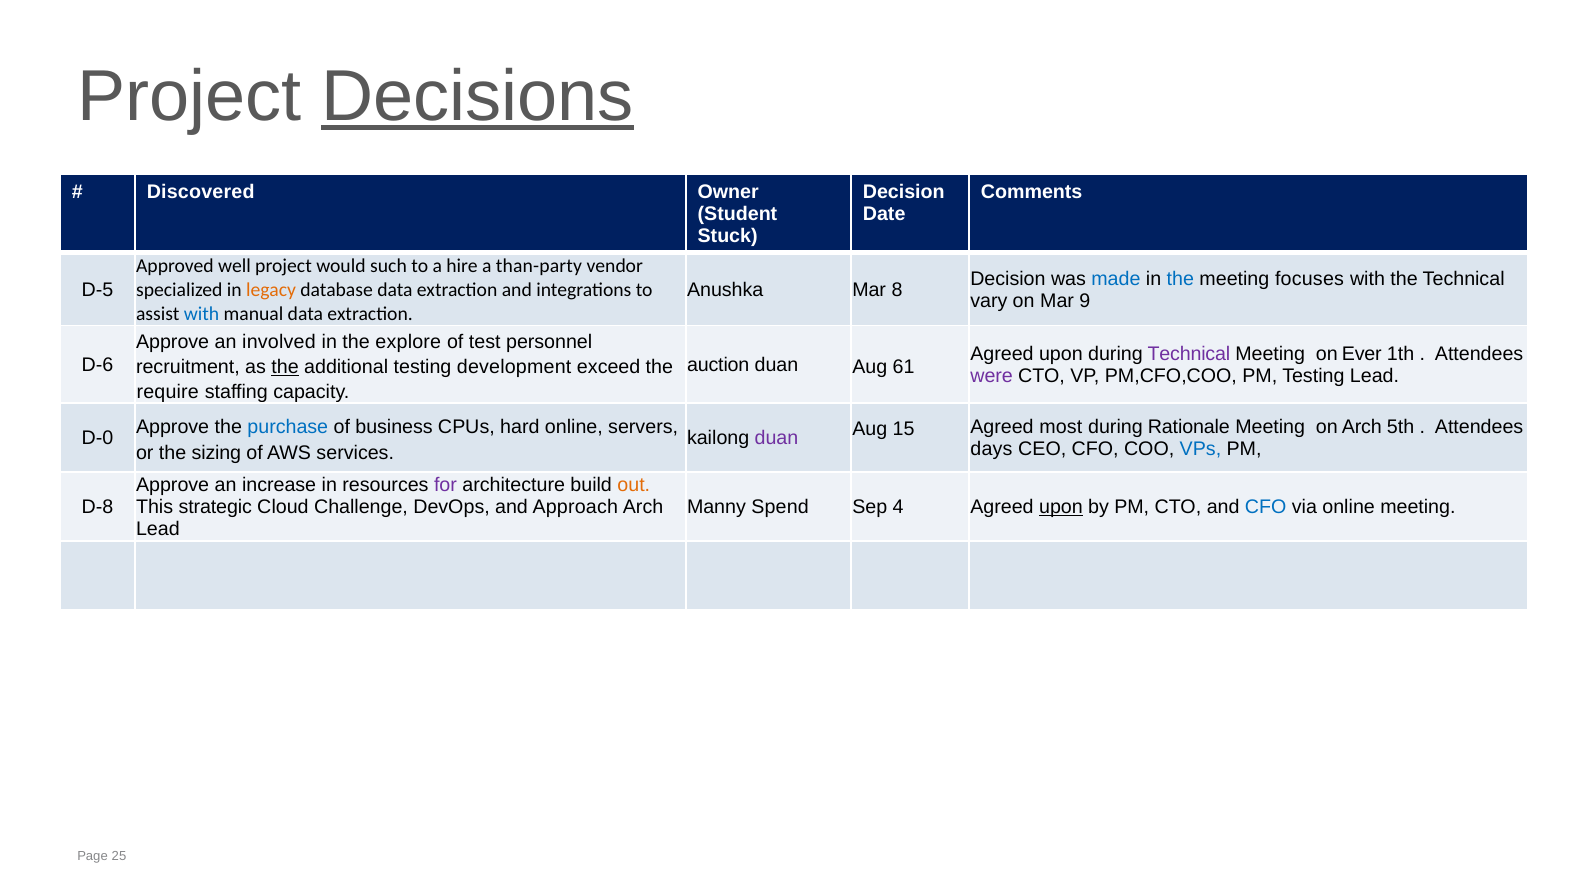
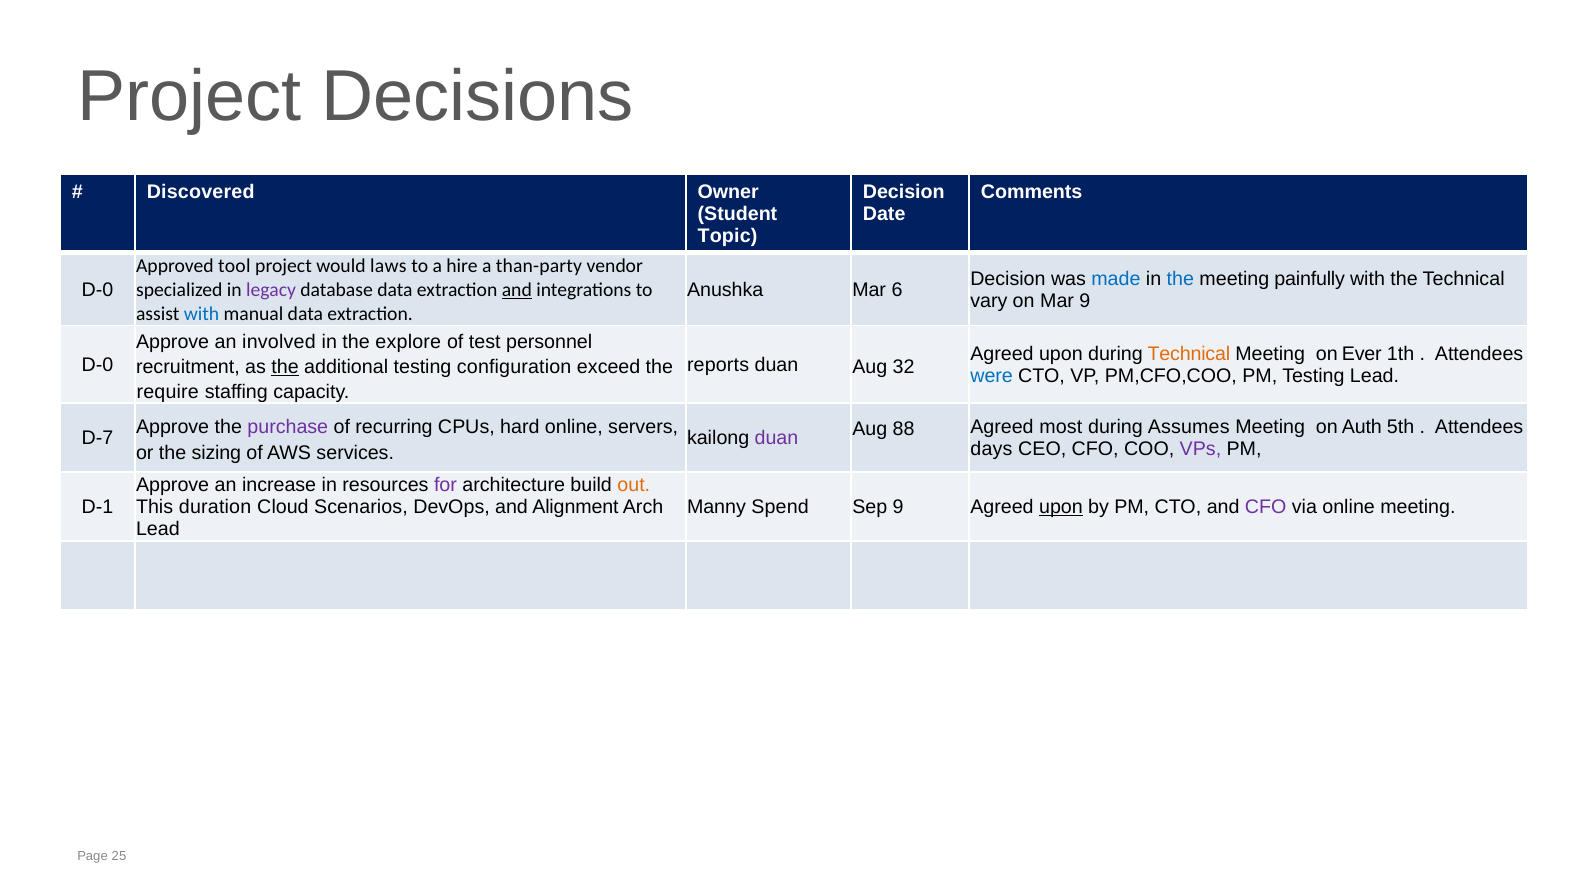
Decisions underline: present -> none
Stuck: Stuck -> Topic
well: well -> tool
such: such -> laws
focuses: focuses -> painfully
D-5 at (98, 290): D-5 -> D-0
8: 8 -> 6
legacy colour: orange -> purple
and at (517, 290) underline: none -> present
Technical at (1189, 354) colour: purple -> orange
D-6 at (98, 365): D-6 -> D-0
auction: auction -> reports
61: 61 -> 32
development: development -> configuration
were colour: purple -> blue
purchase colour: blue -> purple
business: business -> recurring
D-0: D-0 -> D-7
15: 15 -> 88
Rationale: Rationale -> Assumes
on Arch: Arch -> Auth
VPs colour: blue -> purple
D-8: D-8 -> D-1
strategic: strategic -> duration
Challenge: Challenge -> Scenarios
Approach: Approach -> Alignment
Sep 4: 4 -> 9
CFO at (1266, 508) colour: blue -> purple
